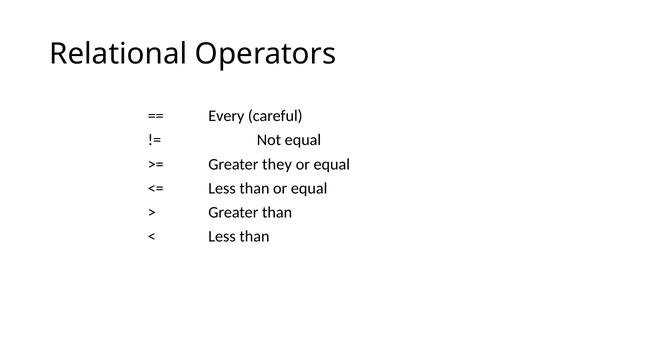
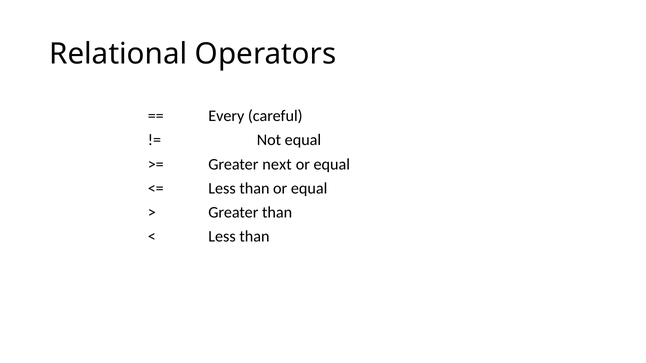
they: they -> next
